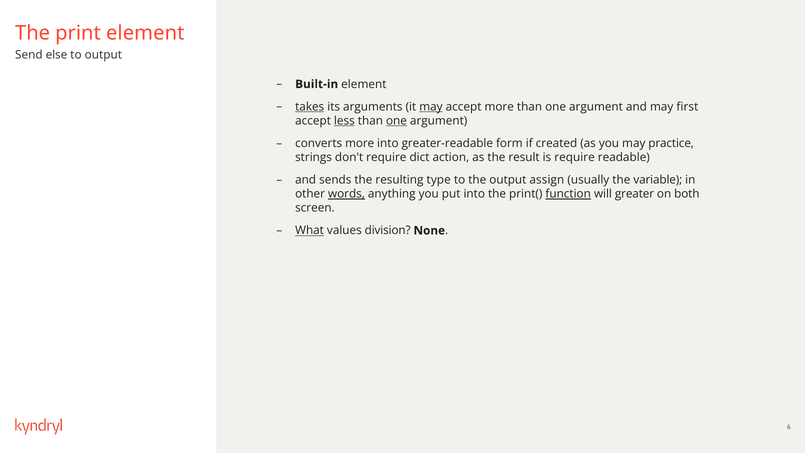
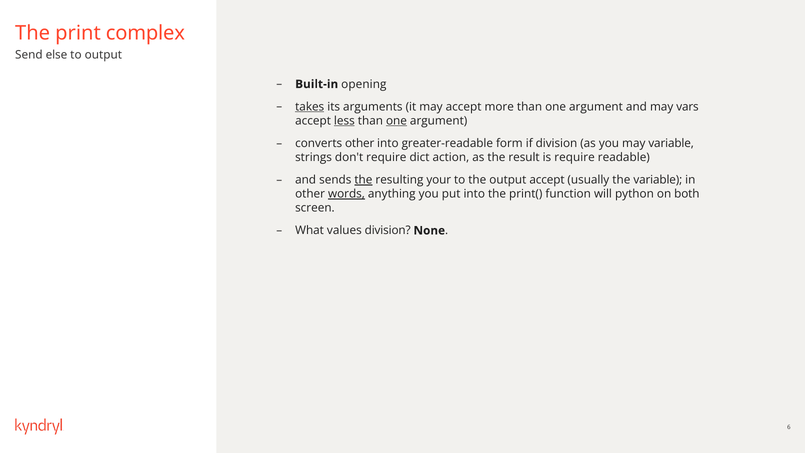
print element: element -> complex
Built-in element: element -> opening
may at (431, 107) underline: present -> none
first: first -> vars
converts more: more -> other
if created: created -> division
may practice: practice -> variable
the at (363, 180) underline: none -> present
type: type -> your
output assign: assign -> accept
function underline: present -> none
greater: greater -> python
What underline: present -> none
